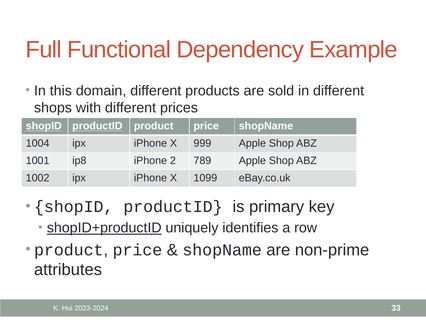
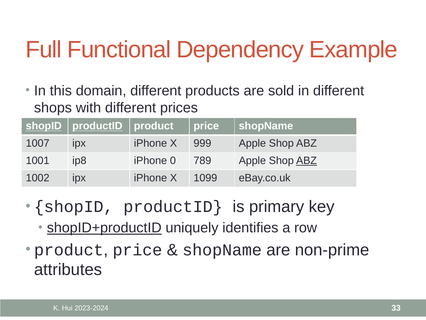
1004: 1004 -> 1007
2: 2 -> 0
ABZ at (307, 160) underline: none -> present
